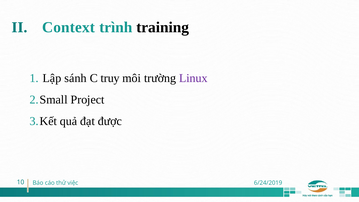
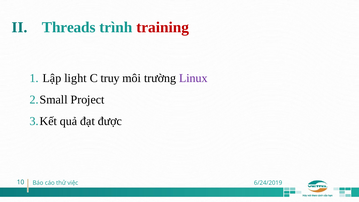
Context: Context -> Threads
training colour: black -> red
sánh: sánh -> light
